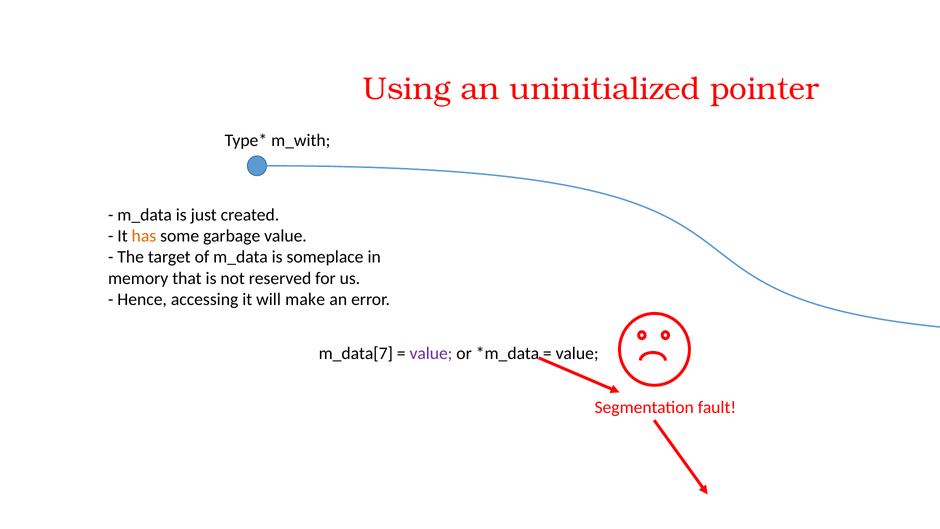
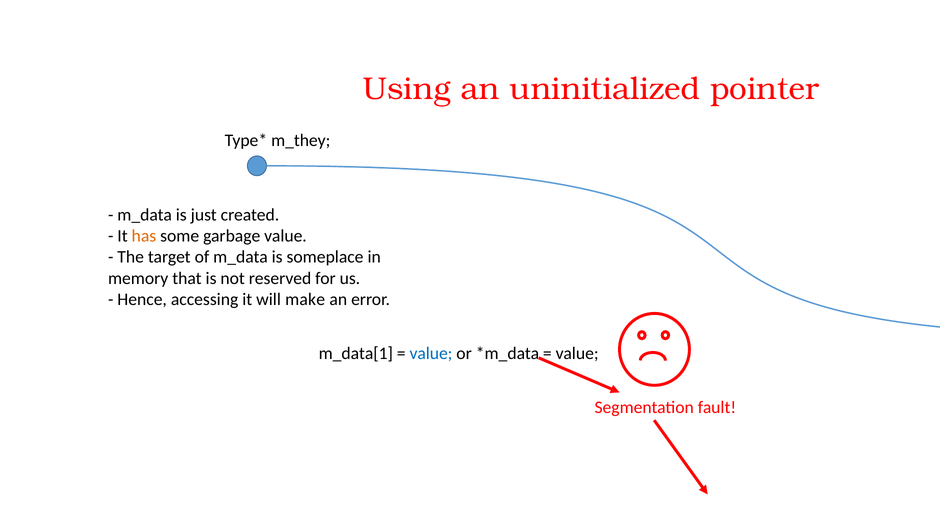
m_with: m_with -> m_they
m_data[7: m_data[7 -> m_data[1
value at (431, 353) colour: purple -> blue
